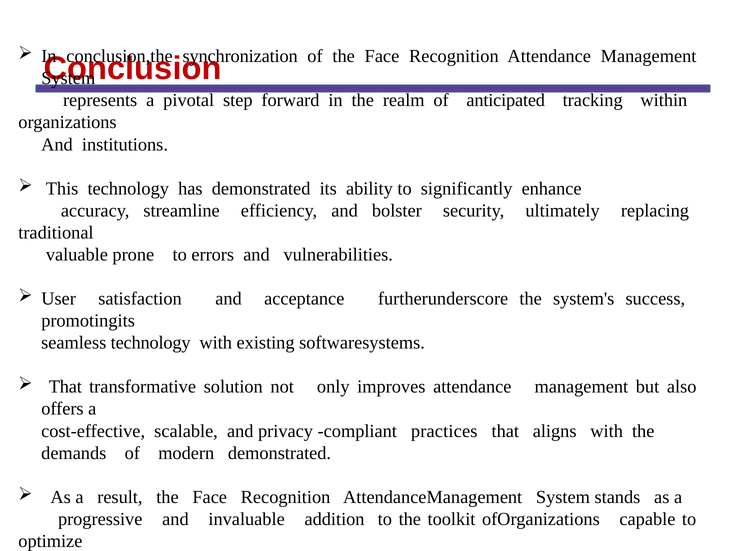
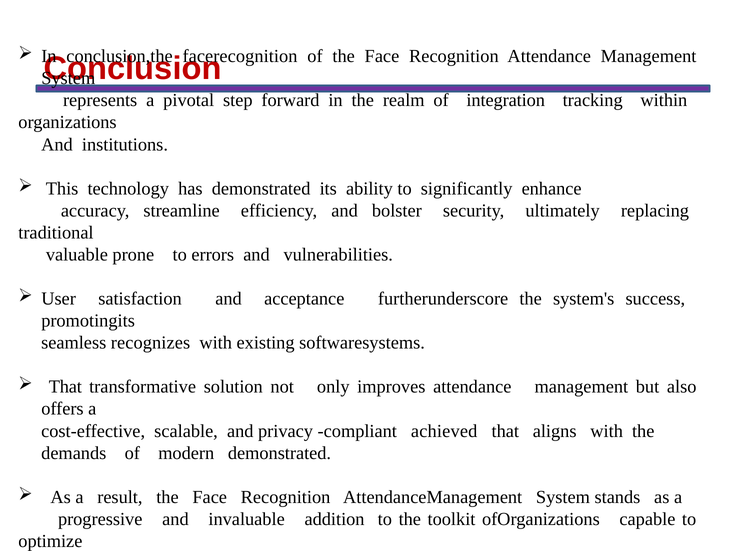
synchronization: synchronization -> facerecognition
anticipated: anticipated -> integration
seamless technology: technology -> recognizes
practices: practices -> achieved
